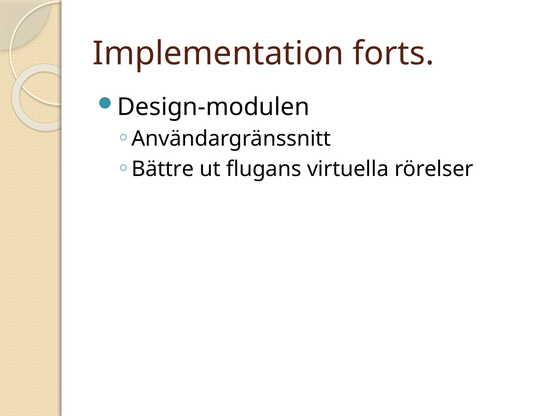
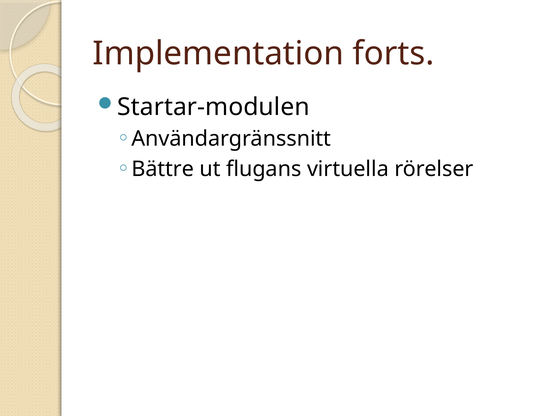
Design-modulen: Design-modulen -> Startar-modulen
